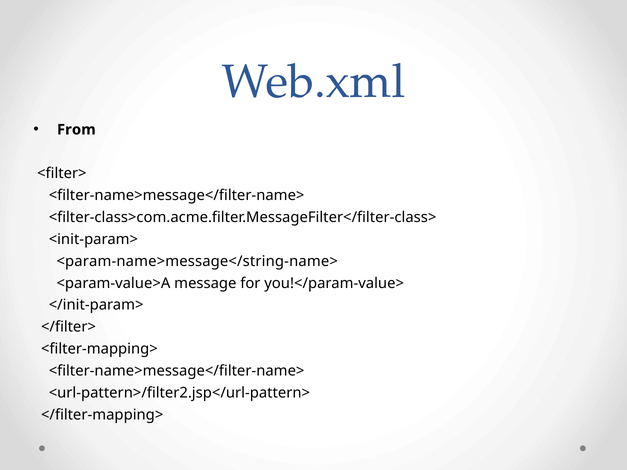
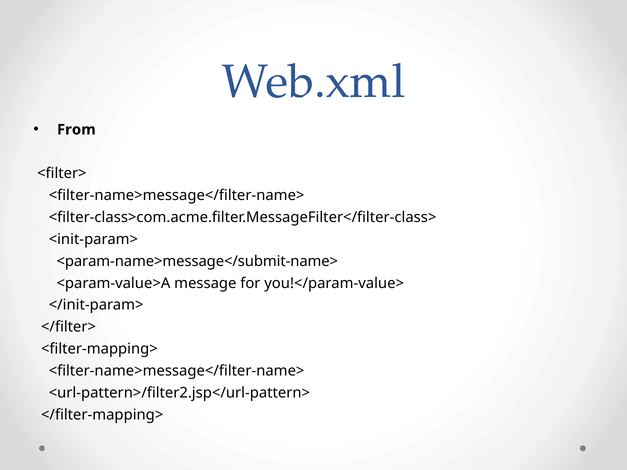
<param-name>message</string-name>: <param-name>message</string-name> -> <param-name>message</submit-name>
